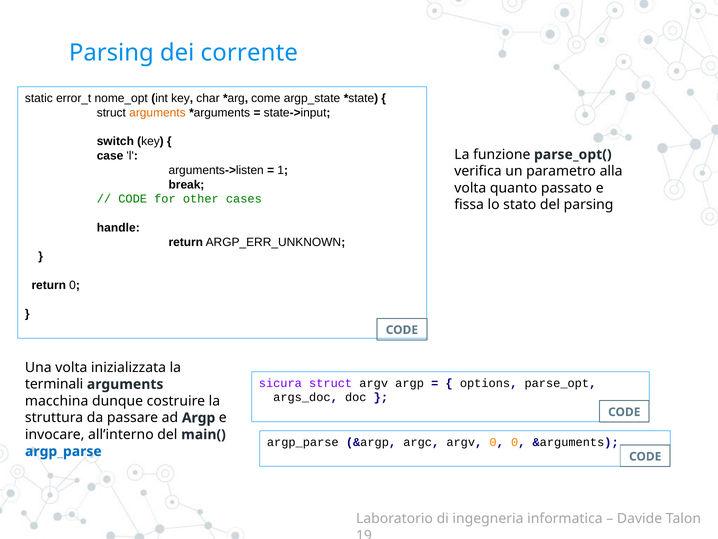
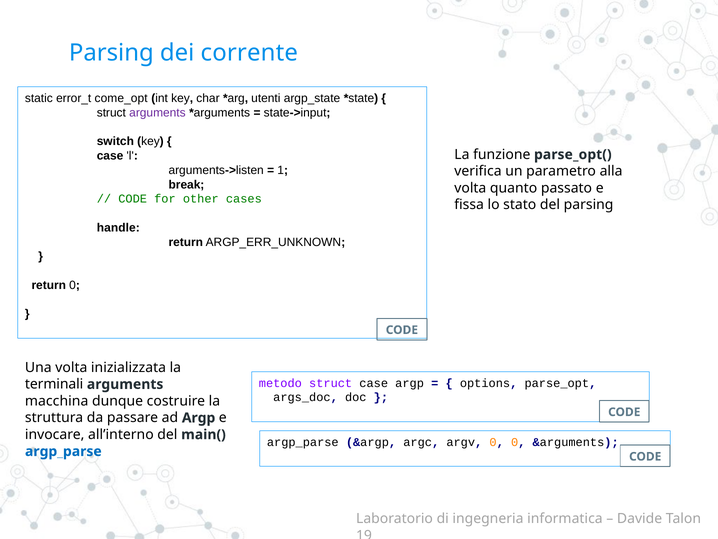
nome_opt: nome_opt -> come_opt
come: come -> utenti
arguments at (157, 113) colour: orange -> purple
sicura: sicura -> metodo
struct argv: argv -> case
